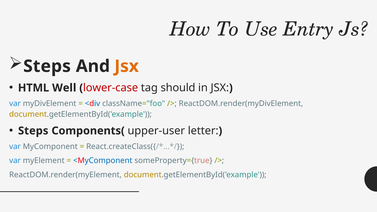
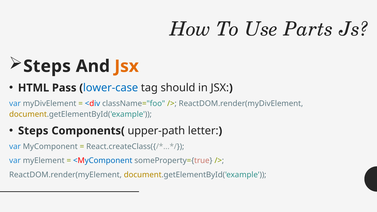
Entry: Entry -> Parts
Well: Well -> Pass
lower-case colour: red -> blue
upper-user: upper-user -> upper-path
